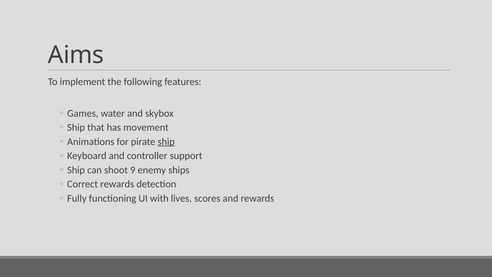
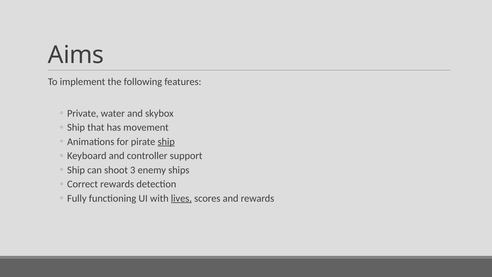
Games: Games -> Private
9: 9 -> 3
lives underline: none -> present
